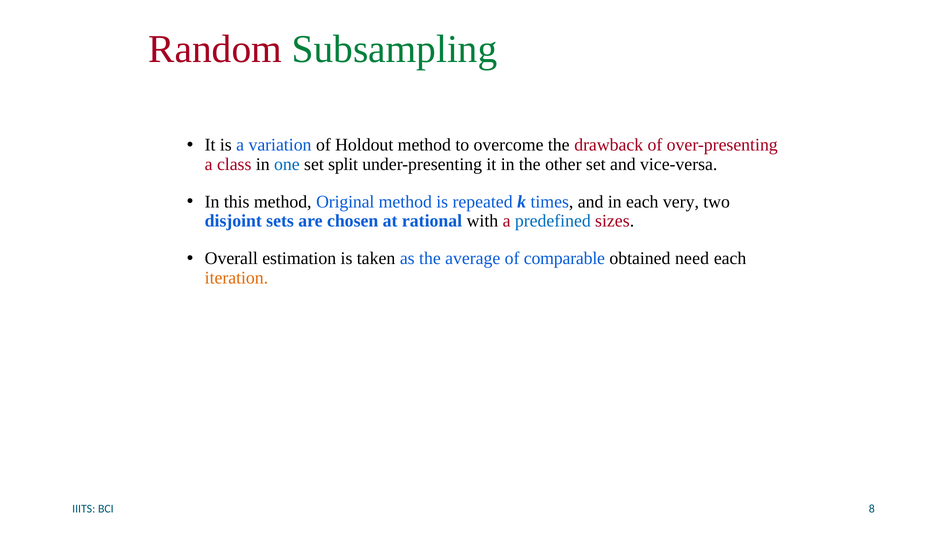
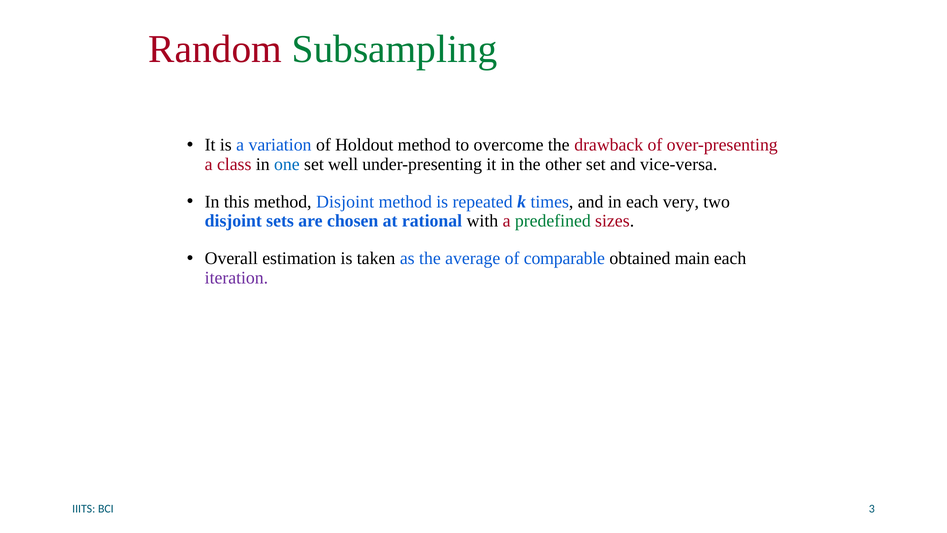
split: split -> well
method Original: Original -> Disjoint
predefined colour: blue -> green
need: need -> main
iteration colour: orange -> purple
8: 8 -> 3
